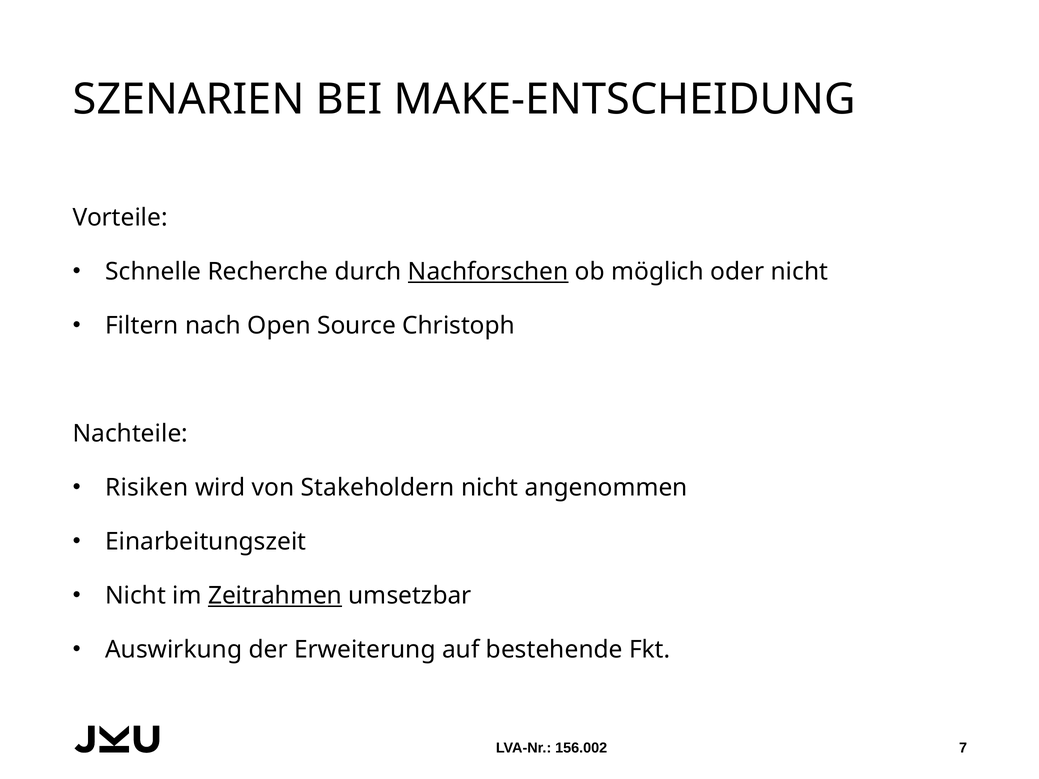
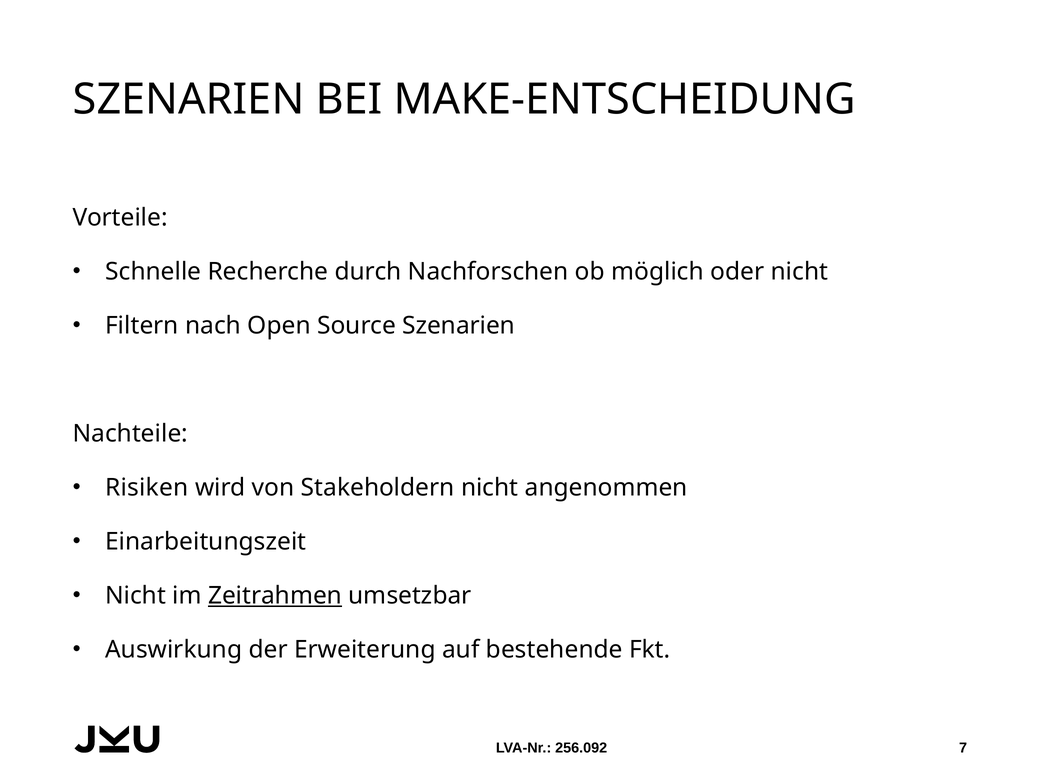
Nachforschen underline: present -> none
Source Christoph: Christoph -> Szenarien
156.002: 156.002 -> 256.092
